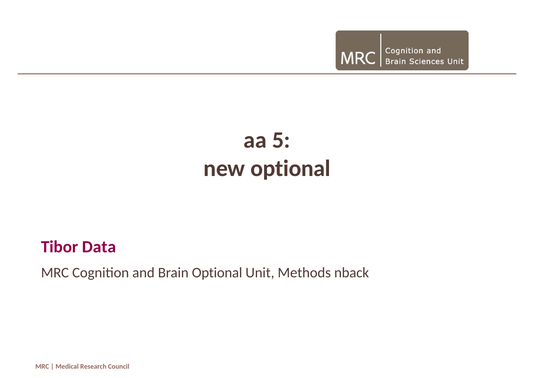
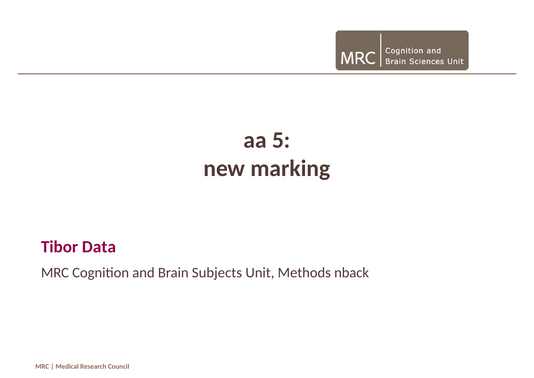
new optional: optional -> marking
Brain Optional: Optional -> Subjects
